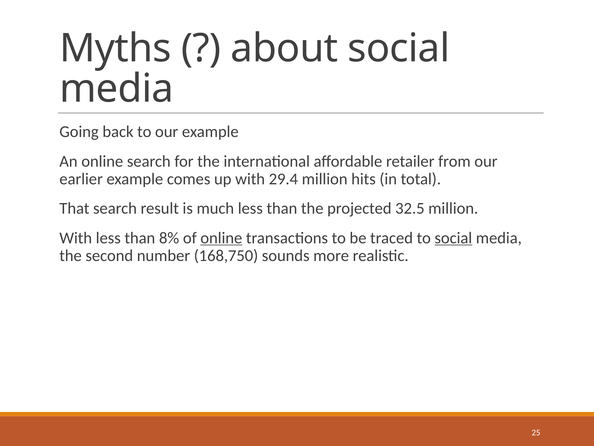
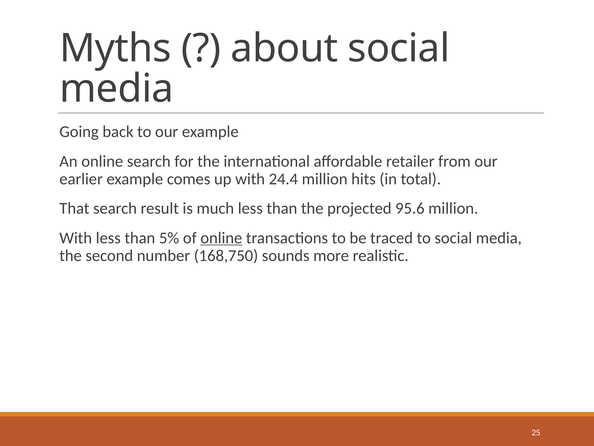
29.4: 29.4 -> 24.4
32.5: 32.5 -> 95.6
8%: 8% -> 5%
social at (453, 238) underline: present -> none
